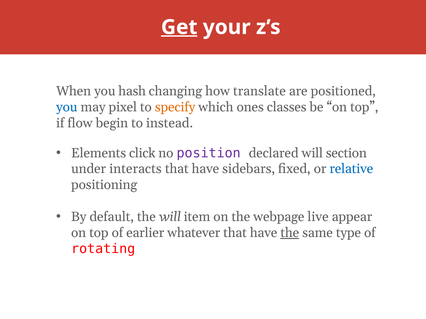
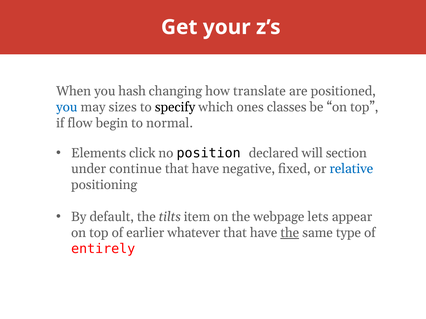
Get underline: present -> none
pixel: pixel -> sizes
specify colour: orange -> black
instead: instead -> normal
position colour: purple -> black
interacts: interacts -> continue
sidebars: sidebars -> negative
the will: will -> tilts
live: live -> lets
rotating: rotating -> entirely
